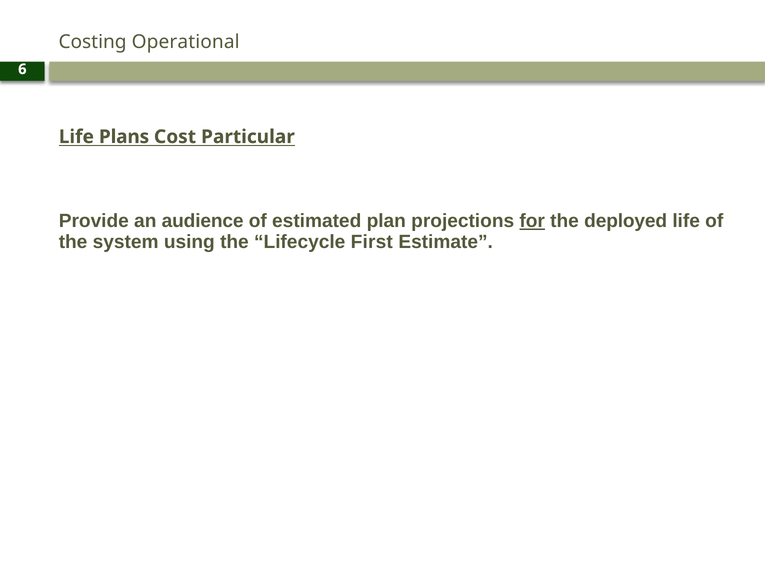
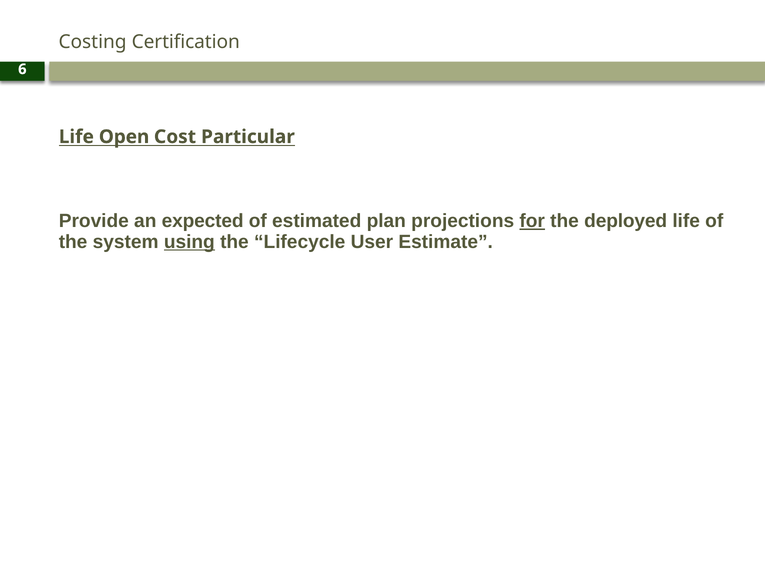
Operational: Operational -> Certification
Plans: Plans -> Open
audience: audience -> expected
using underline: none -> present
First: First -> User
